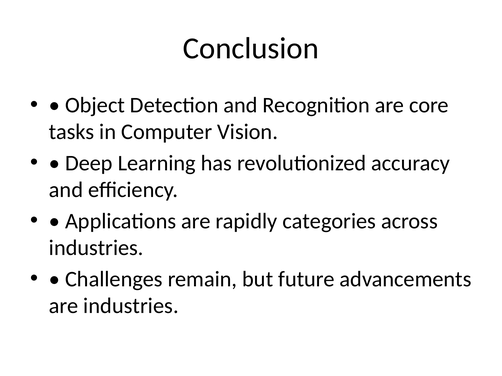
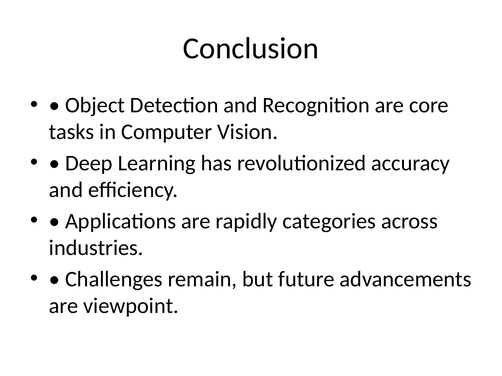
are industries: industries -> viewpoint
